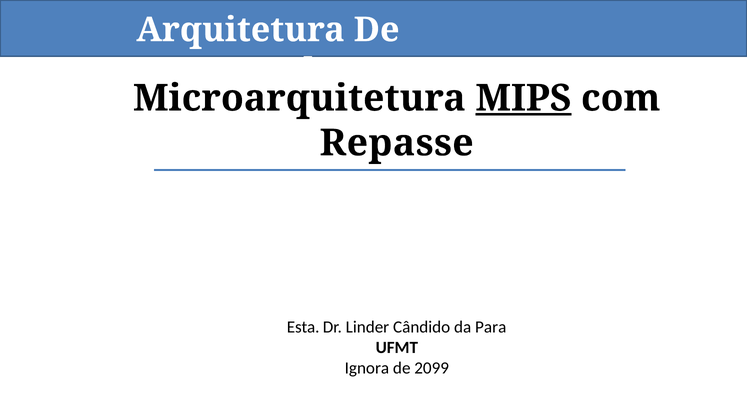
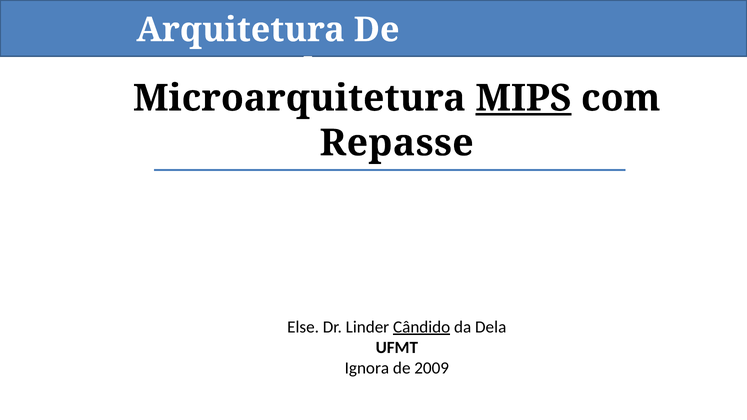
Esta: Esta -> Else
Cândido underline: none -> present
Para: Para -> Dela
2099: 2099 -> 2009
